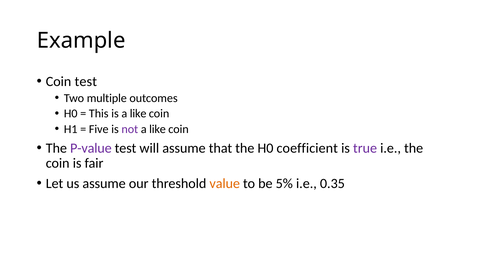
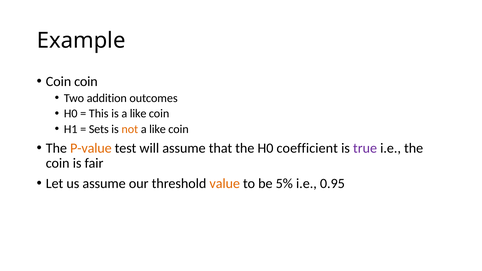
Coin test: test -> coin
multiple: multiple -> addition
Five: Five -> Sets
not colour: purple -> orange
P-value colour: purple -> orange
0.35: 0.35 -> 0.95
